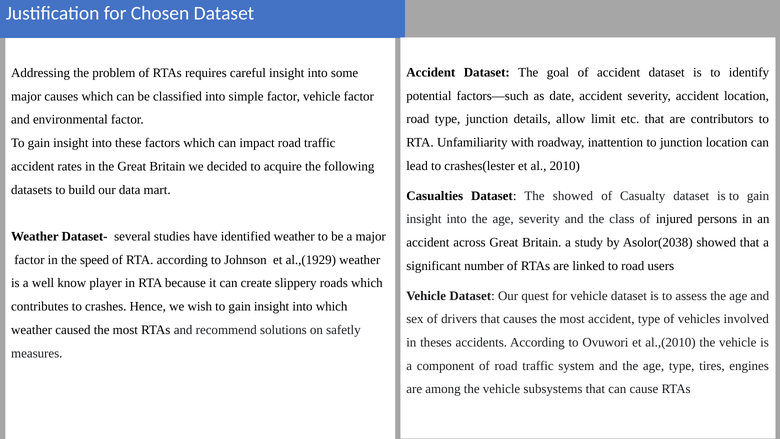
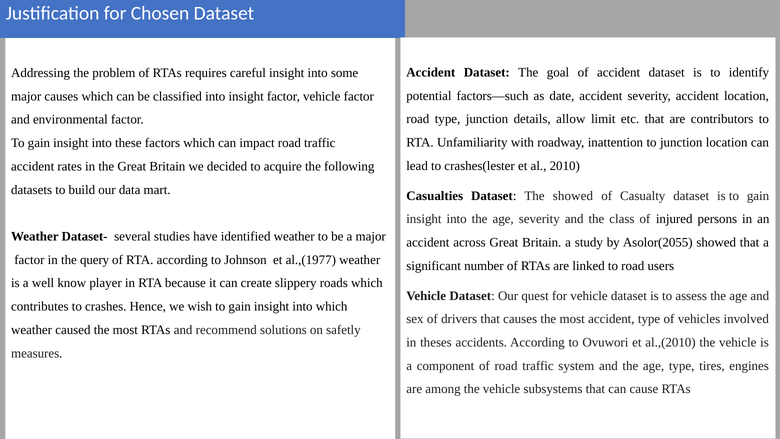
into simple: simple -> insight
Asolor(2038: Asolor(2038 -> Asolor(2055
speed: speed -> query
al.,(1929: al.,(1929 -> al.,(1977
